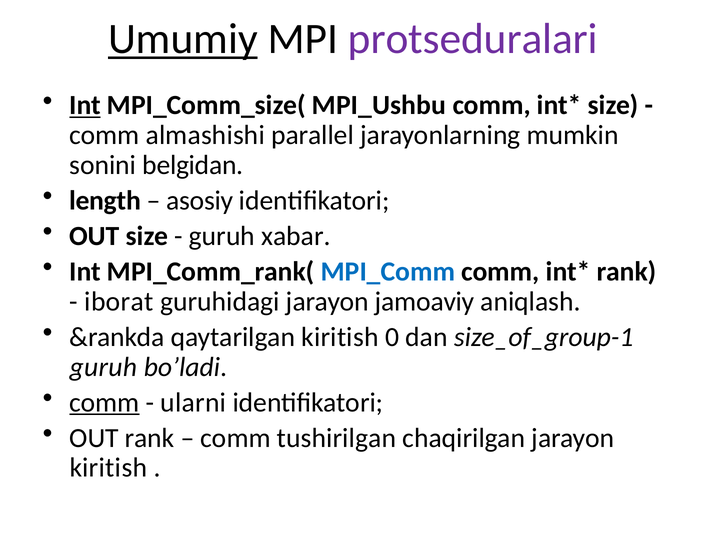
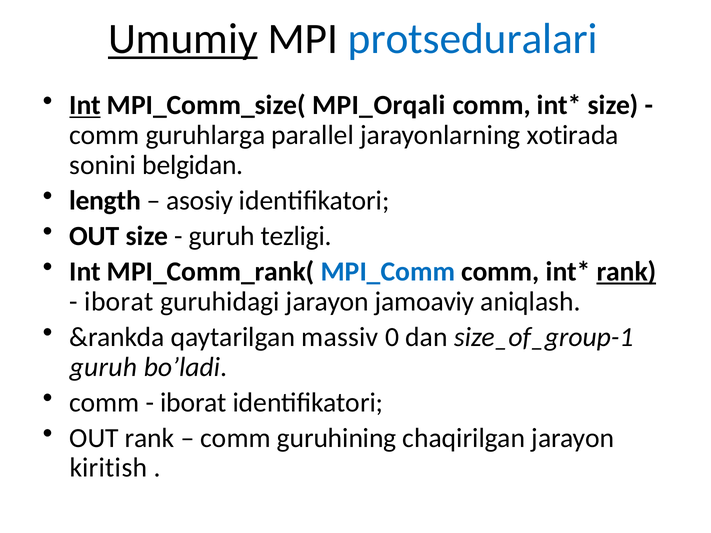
protseduralari colour: purple -> blue
MPI_Ushbu: MPI_Ushbu -> MPI_Orqali
almashishi: almashishi -> guruhlarga
mumkin: mumkin -> xotirada
xabar: xabar -> tezligi
rank at (626, 272) underline: none -> present
qaytarilgan kiritish: kiritish -> massiv
comm at (104, 403) underline: present -> none
ularni at (193, 403): ularni -> iborat
tushirilgan: tushirilgan -> guruhining
